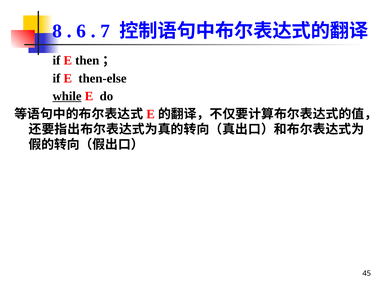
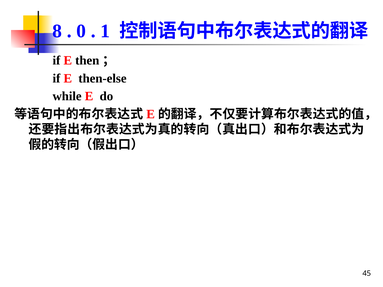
6: 6 -> 0
7: 7 -> 1
while underline: present -> none
